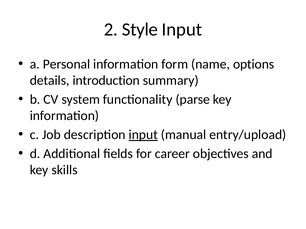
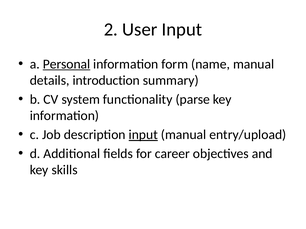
Style: Style -> User
Personal underline: none -> present
name options: options -> manual
